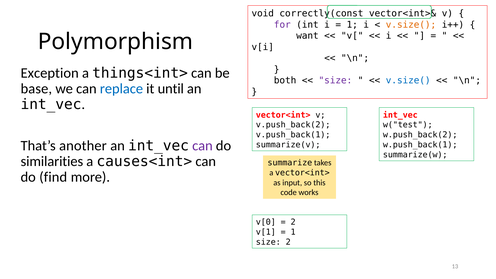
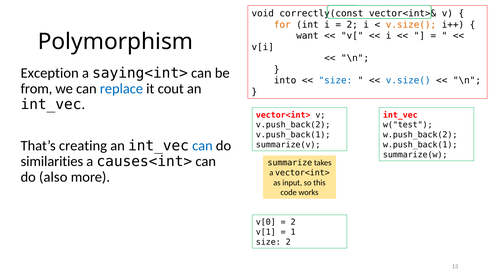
for colour: purple -> orange
1 at (352, 25): 1 -> 2
things<int>: things<int> -> saying<int>
both: both -> into
size at (335, 81) colour: purple -> blue
base: base -> from
until: until -> cout
another: another -> creating
can at (202, 146) colour: purple -> blue
find: find -> also
